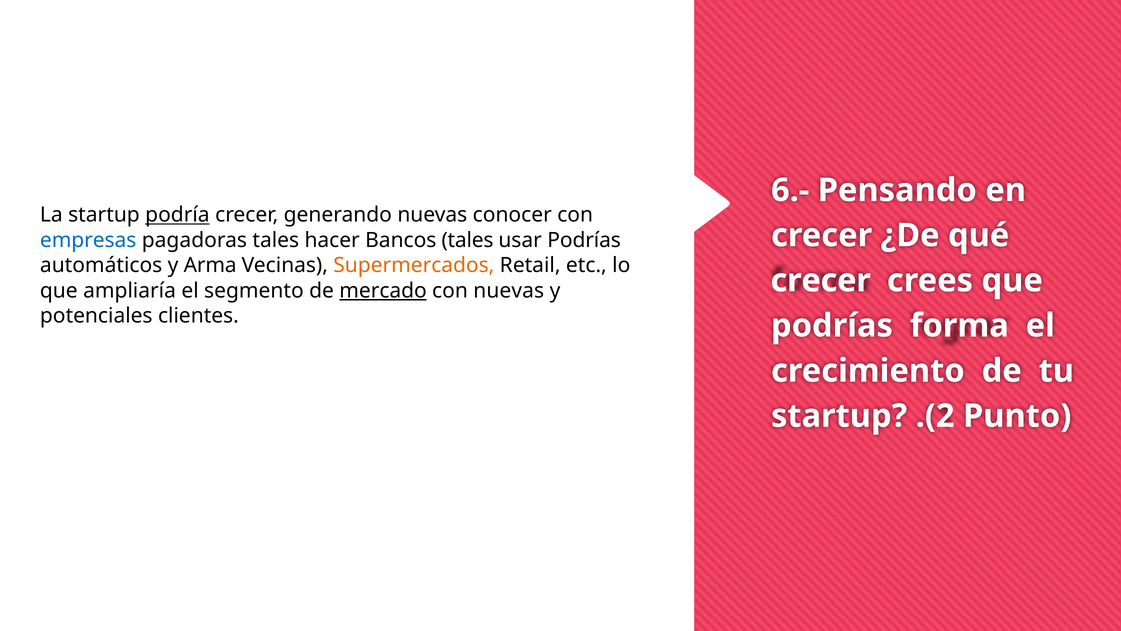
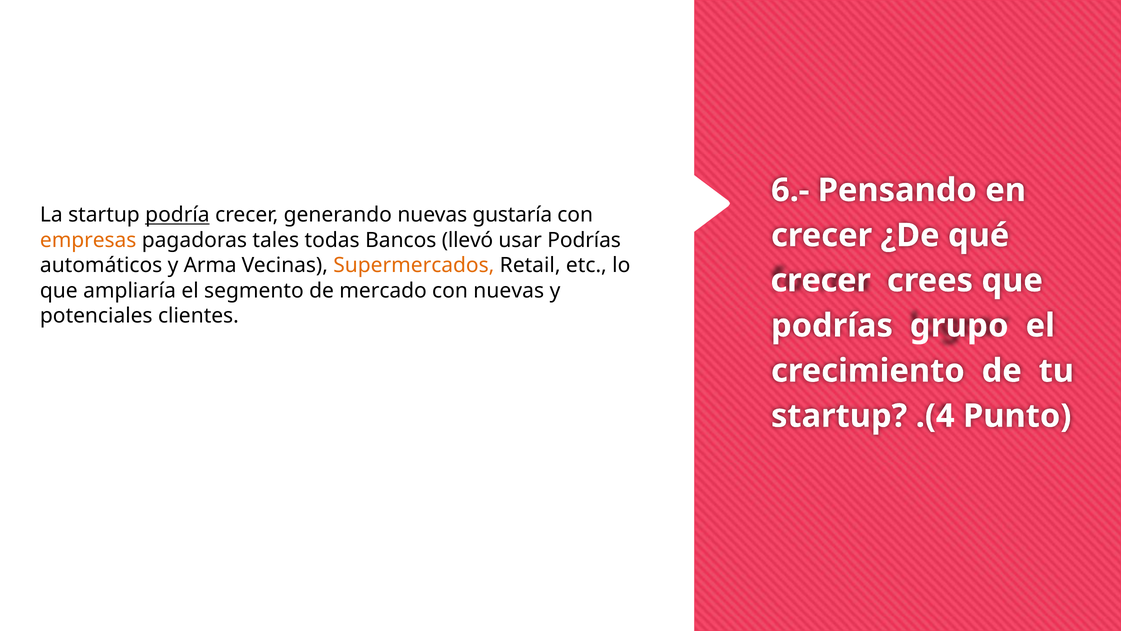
conocer: conocer -> gustaría
empresas colour: blue -> orange
hacer: hacer -> todas
Bancos tales: tales -> llevó
mercado underline: present -> none
forma: forma -> grupo
.(2: .(2 -> .(4
